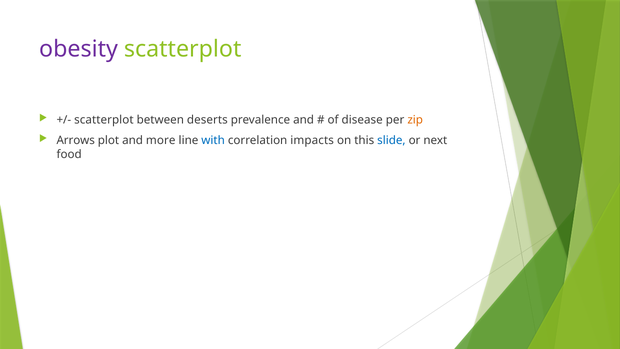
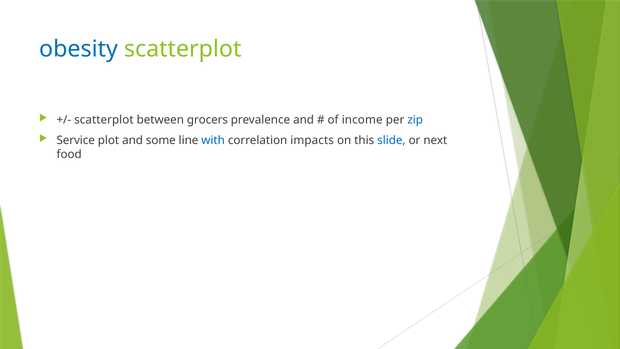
obesity colour: purple -> blue
deserts: deserts -> grocers
disease: disease -> income
zip colour: orange -> blue
Arrows: Arrows -> Service
more: more -> some
